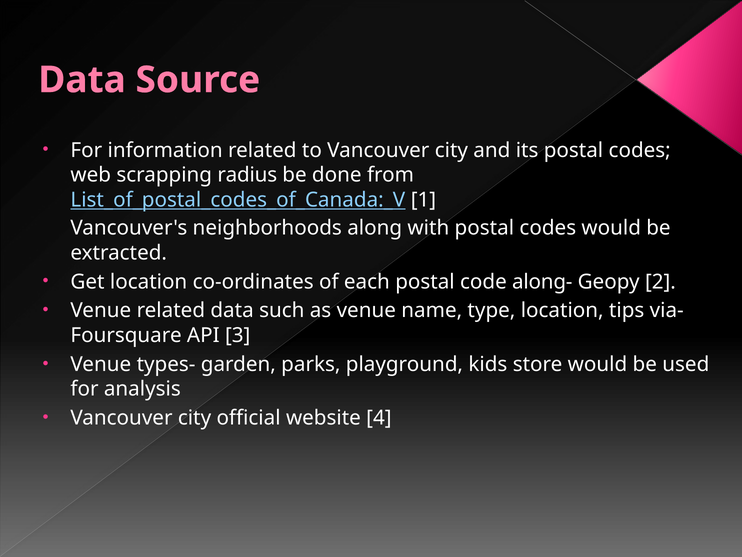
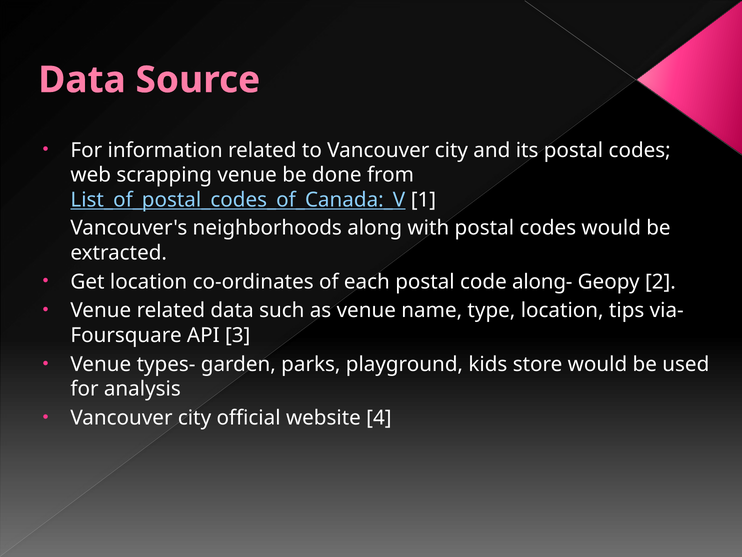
scrapping radius: radius -> venue
